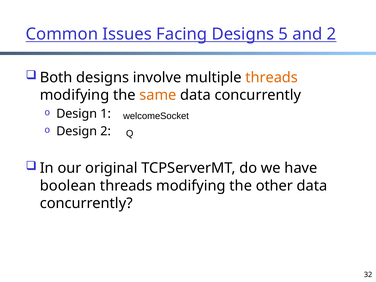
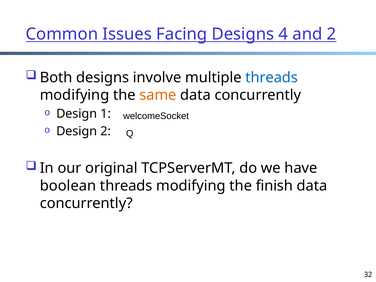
5: 5 -> 4
threads at (272, 77) colour: orange -> blue
other: other -> finish
